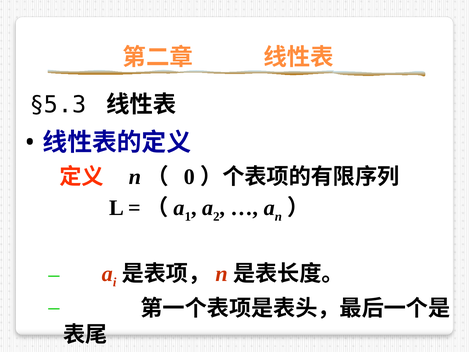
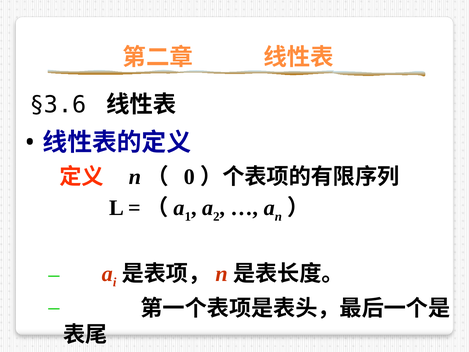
§5.3: §5.3 -> §3.6
